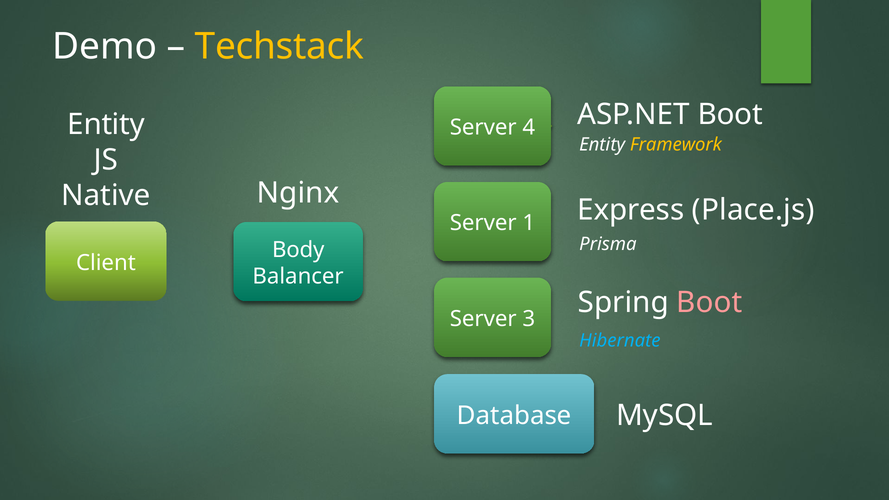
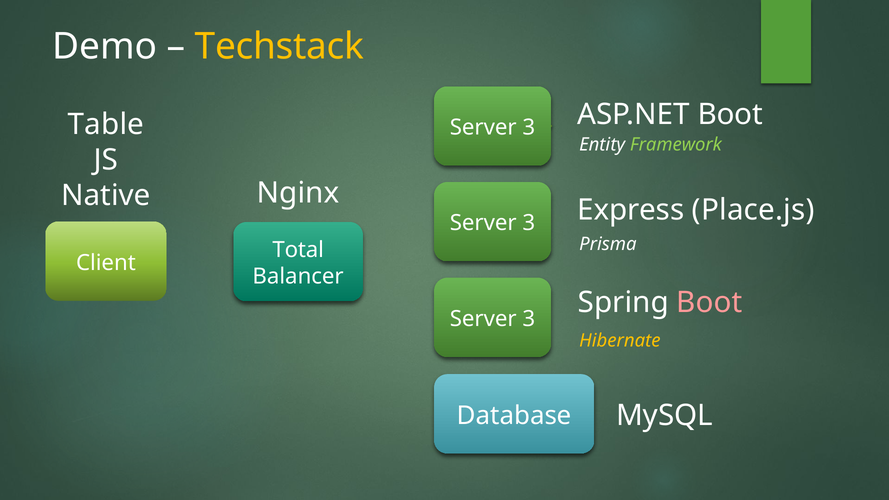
Entity at (106, 124): Entity -> Table
4 at (529, 127): 4 -> 3
Framework colour: yellow -> light green
1 at (529, 223): 1 -> 3
Body: Body -> Total
Hibernate colour: light blue -> yellow
